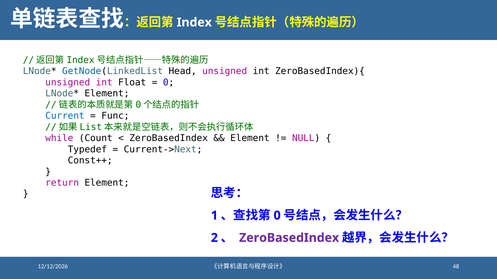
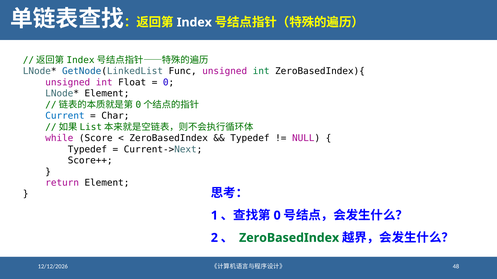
Head: Head -> Func
int at (261, 71) colour: black -> green
Func: Func -> Char
Count: Count -> Score
Element at (250, 138): Element -> Typedef
Const++: Const++ -> Score++
ZeroBasedIndex at (289, 238) colour: purple -> green
